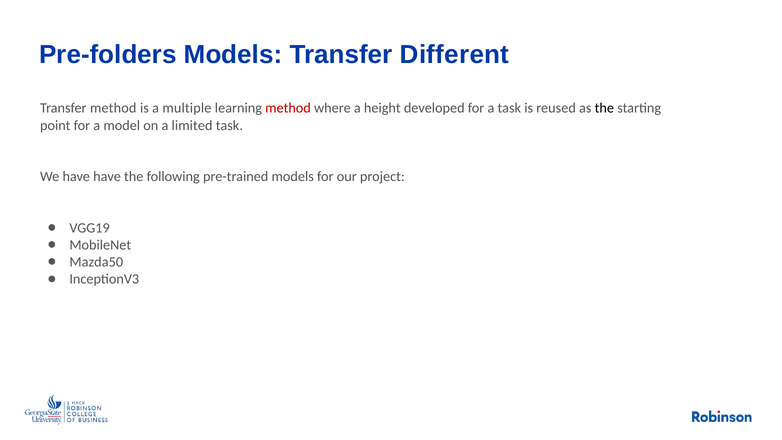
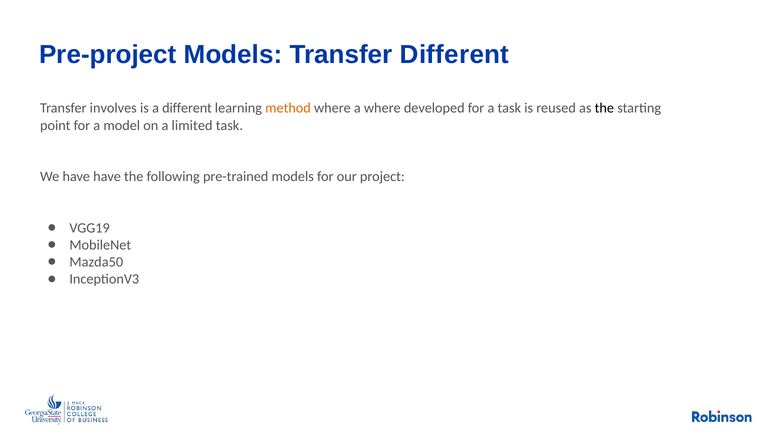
Pre-folders: Pre-folders -> Pre-project
Transfer method: method -> involves
a multiple: multiple -> different
method at (288, 108) colour: red -> orange
a height: height -> where
